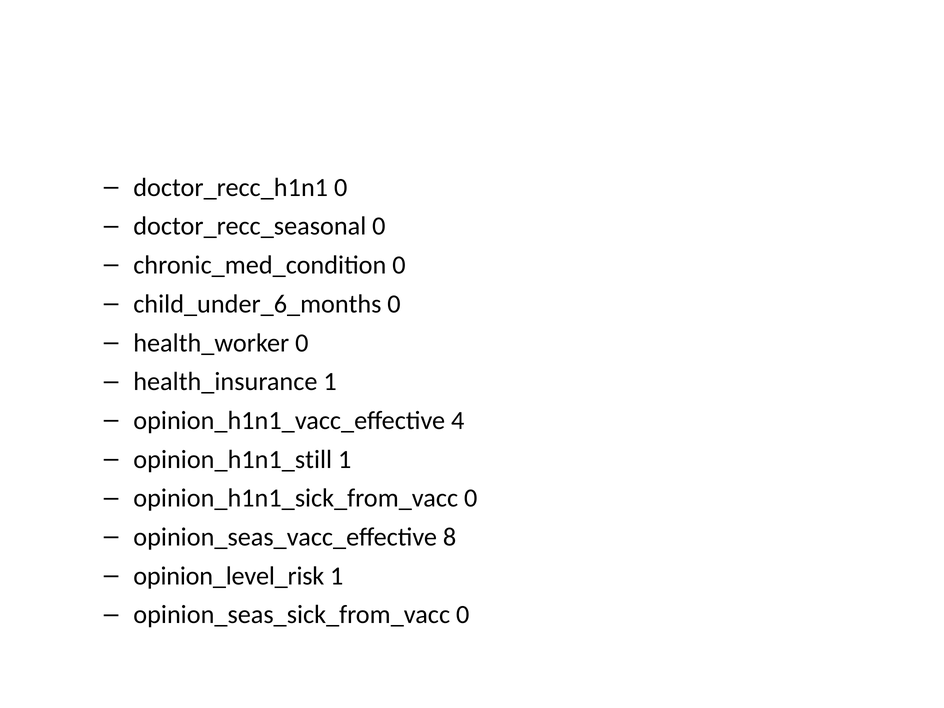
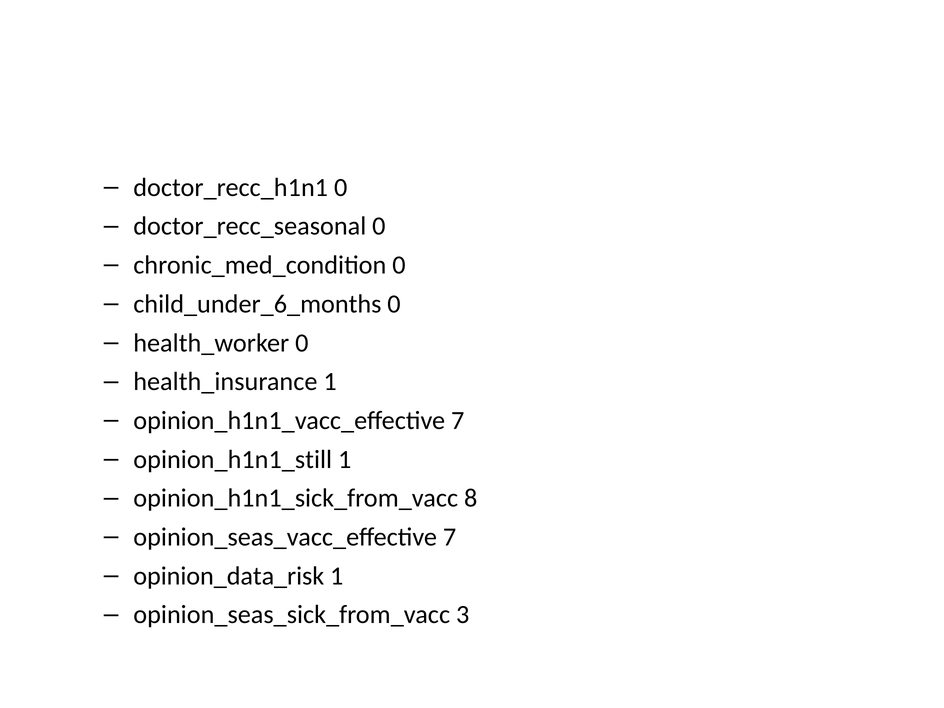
opinion_h1n1_vacc_effective 4: 4 -> 7
opinion_h1n1_sick_from_vacc 0: 0 -> 8
opinion_seas_vacc_effective 8: 8 -> 7
opinion_level_risk: opinion_level_risk -> opinion_data_risk
opinion_seas_sick_from_vacc 0: 0 -> 3
